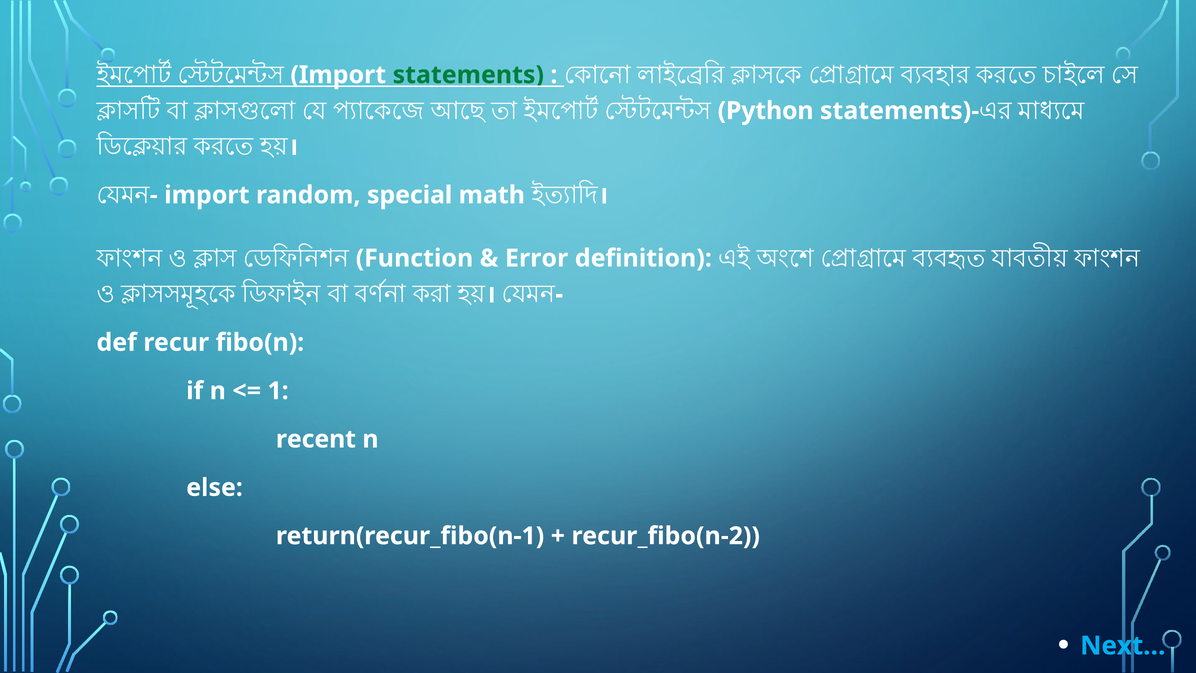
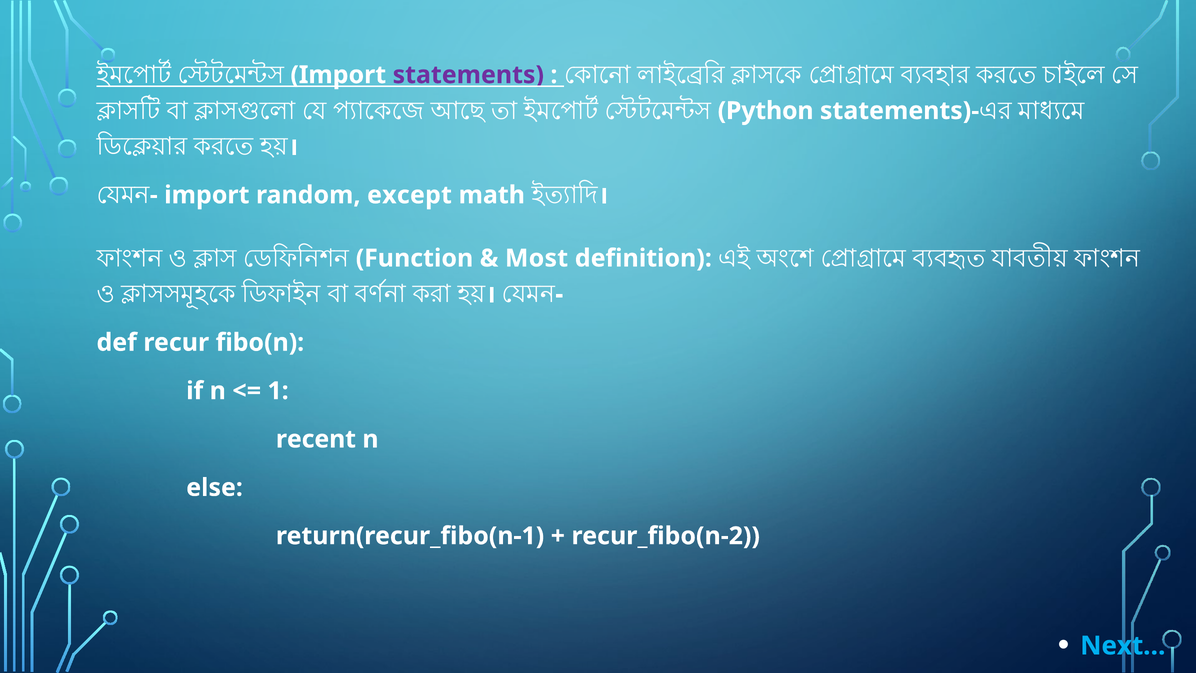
statements colour: green -> purple
special: special -> except
Error: Error -> Most
